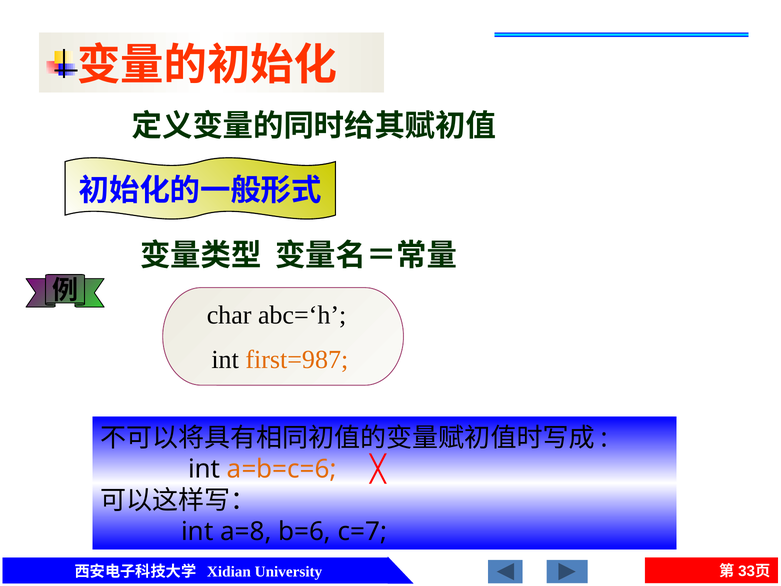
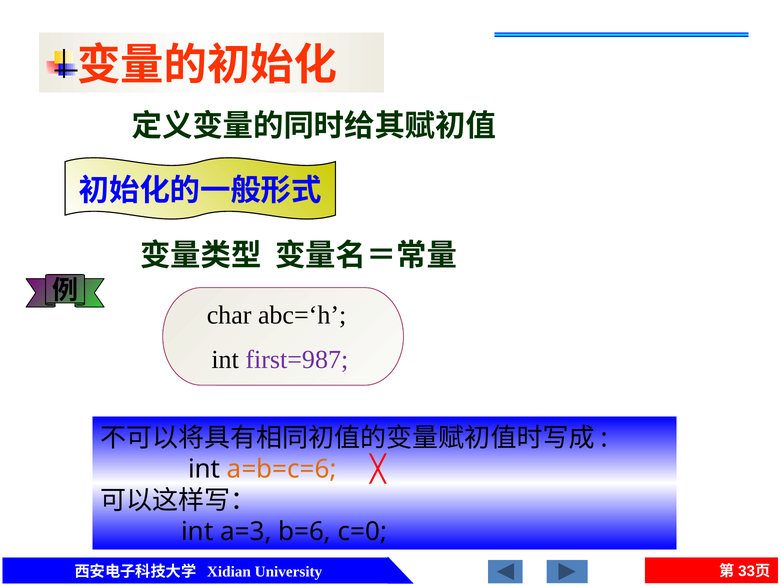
first=987 colour: orange -> purple
a=8: a=8 -> a=3
c=7: c=7 -> c=0
